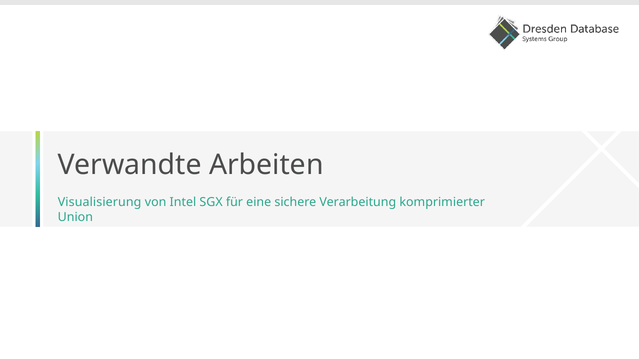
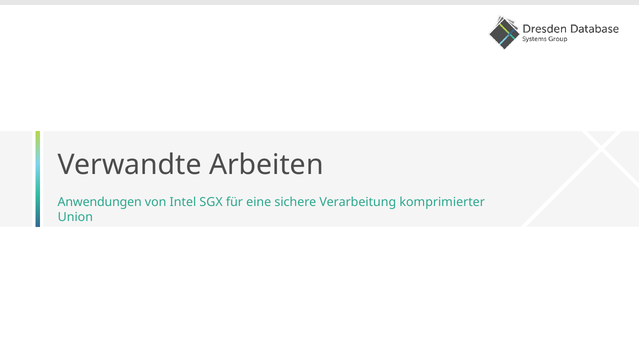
Visualisierung: Visualisierung -> Anwendungen
